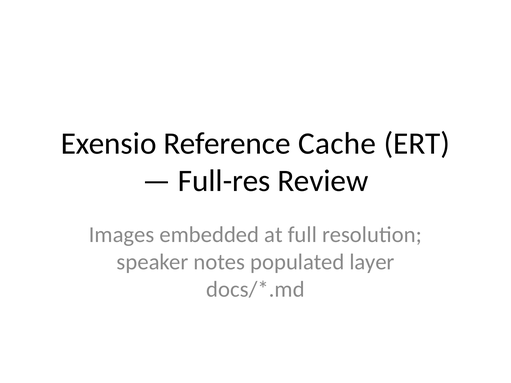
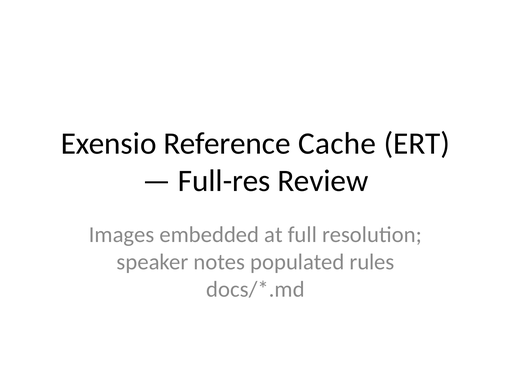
layer: layer -> rules
